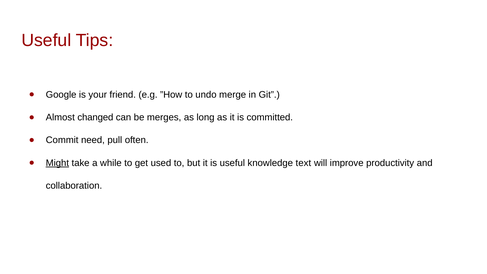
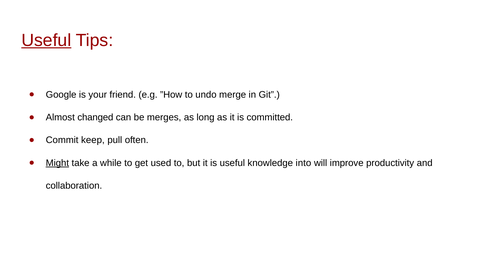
Useful at (46, 40) underline: none -> present
need: need -> keep
text: text -> into
